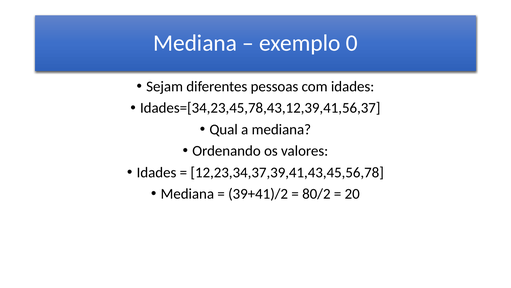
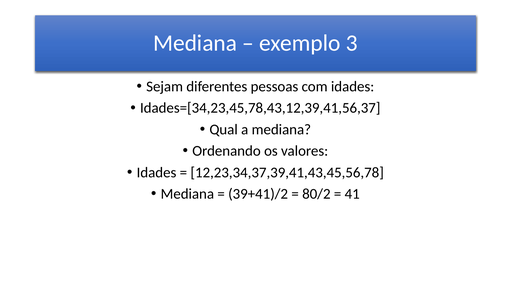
0: 0 -> 3
20: 20 -> 41
